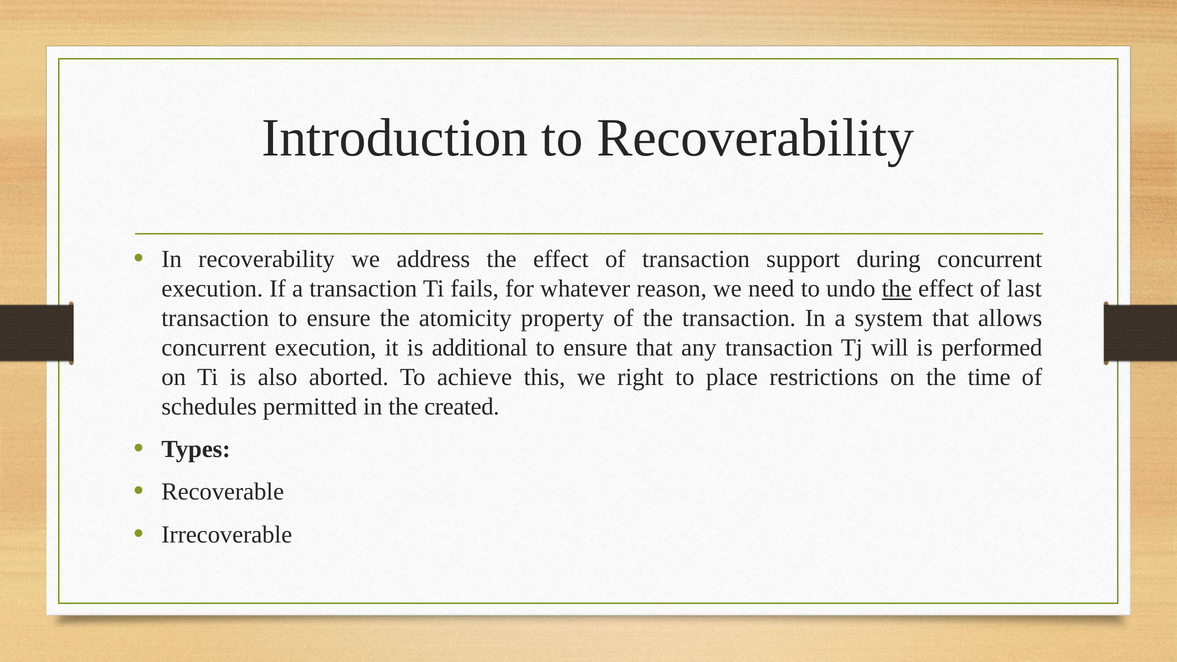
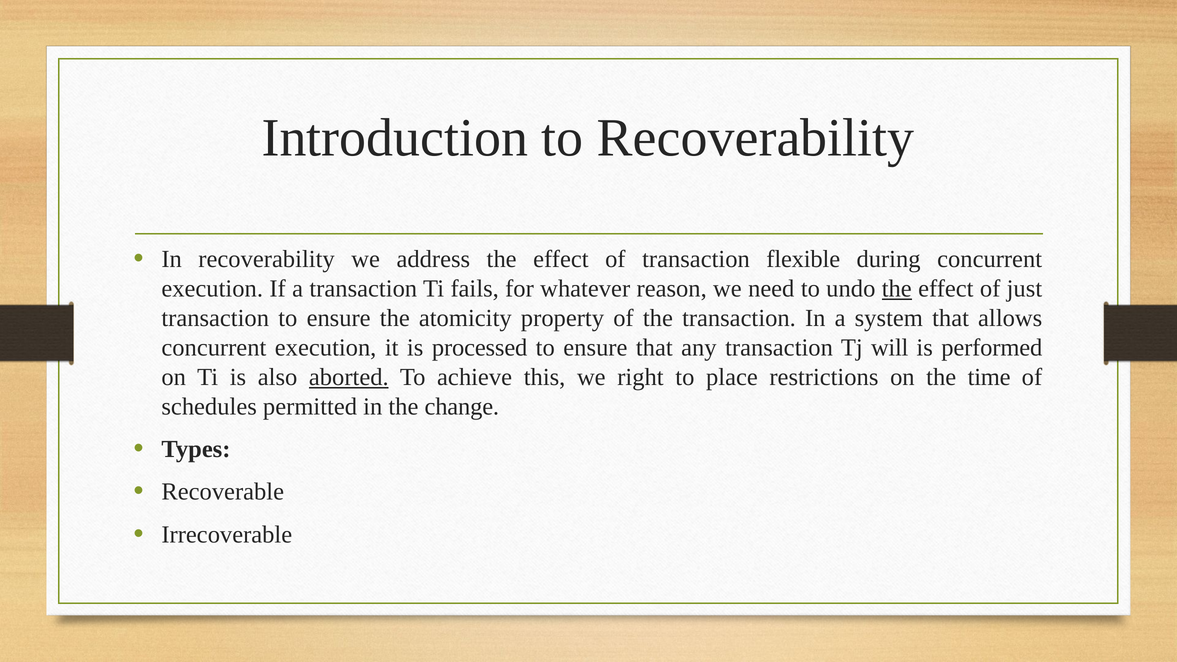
support: support -> flexible
last: last -> just
additional: additional -> processed
aborted underline: none -> present
created: created -> change
